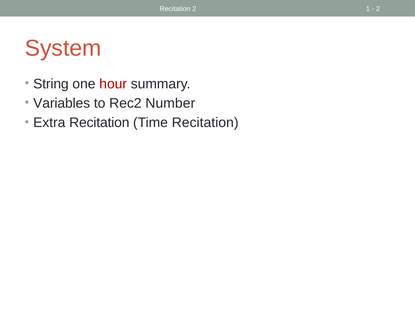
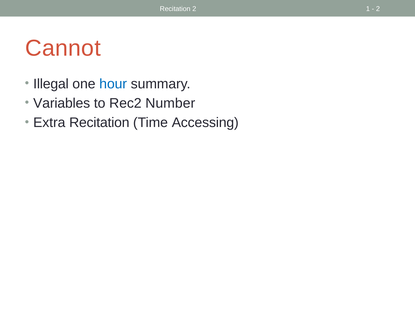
System: System -> Cannot
String: String -> Illegal
hour colour: red -> blue
Time Recitation: Recitation -> Accessing
